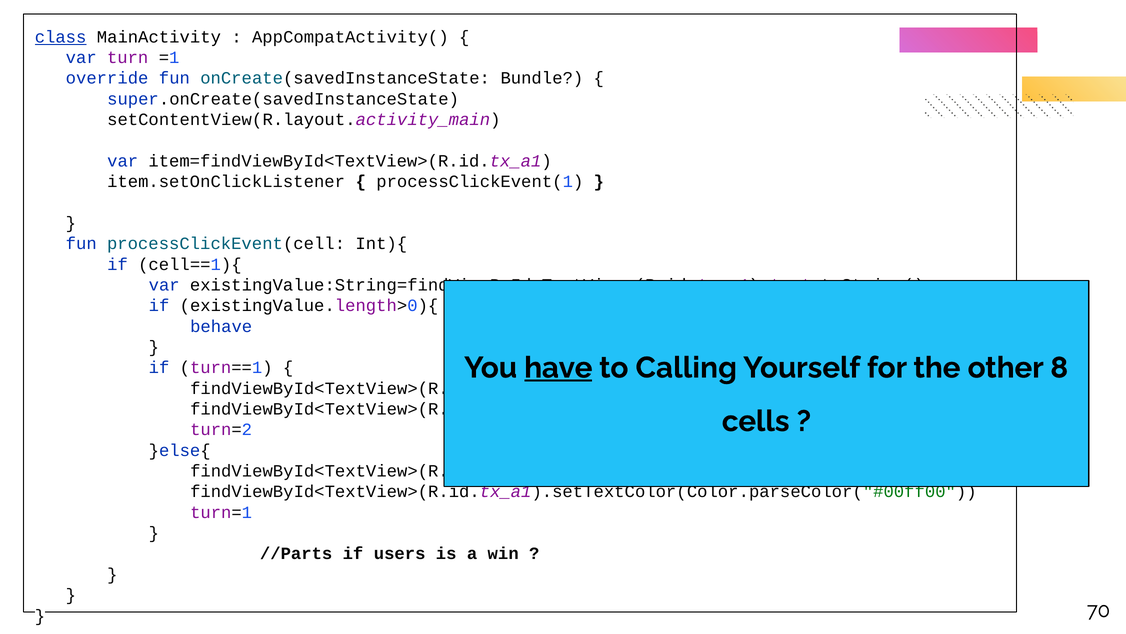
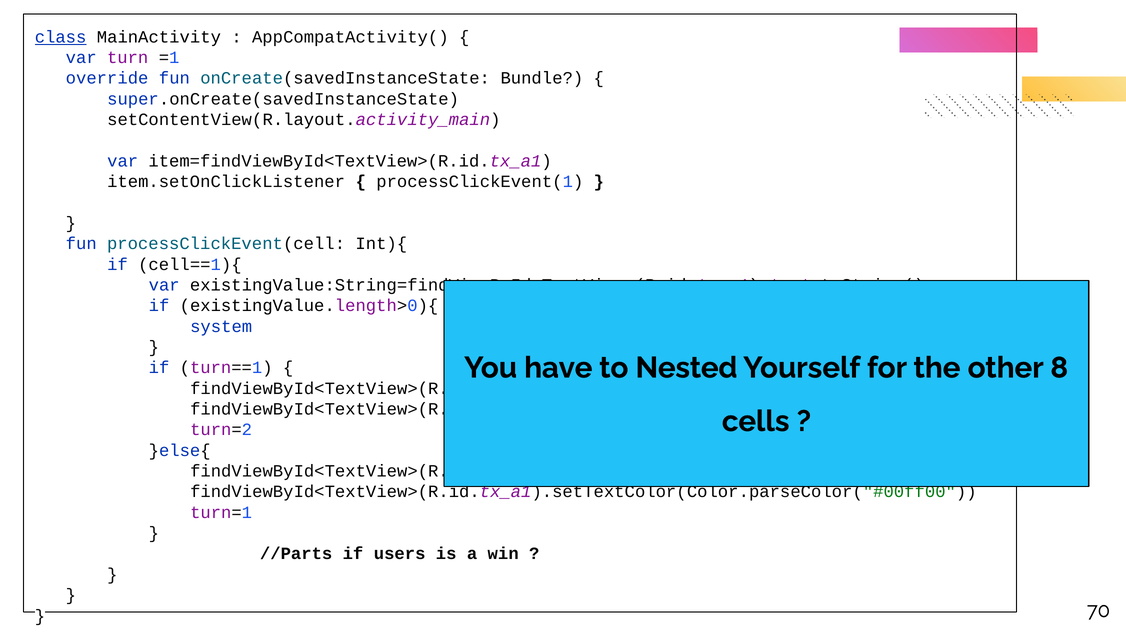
behave: behave -> system
have underline: present -> none
Calling: Calling -> Nested
